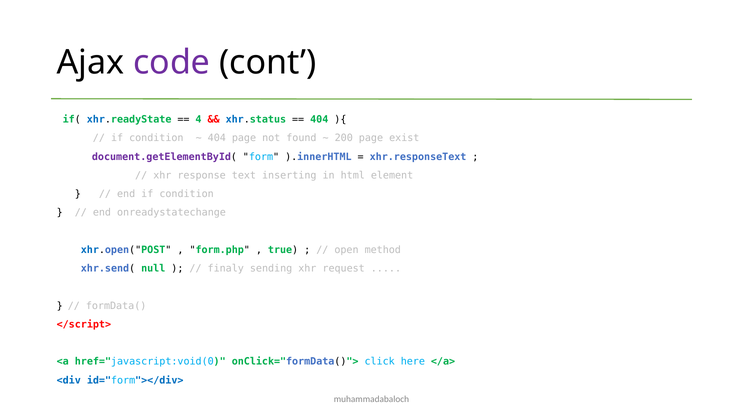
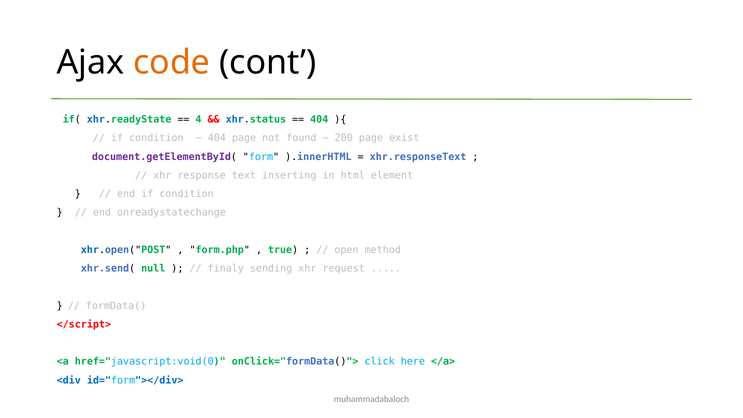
code colour: purple -> orange
